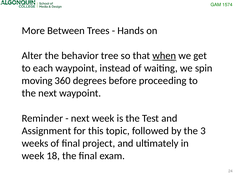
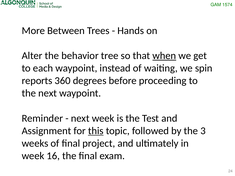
moving: moving -> reports
this underline: none -> present
18: 18 -> 16
